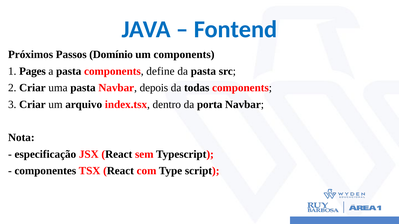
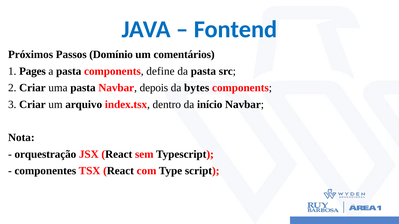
um components: components -> comentários
todas: todas -> bytes
porta: porta -> início
especificação: especificação -> orquestração
